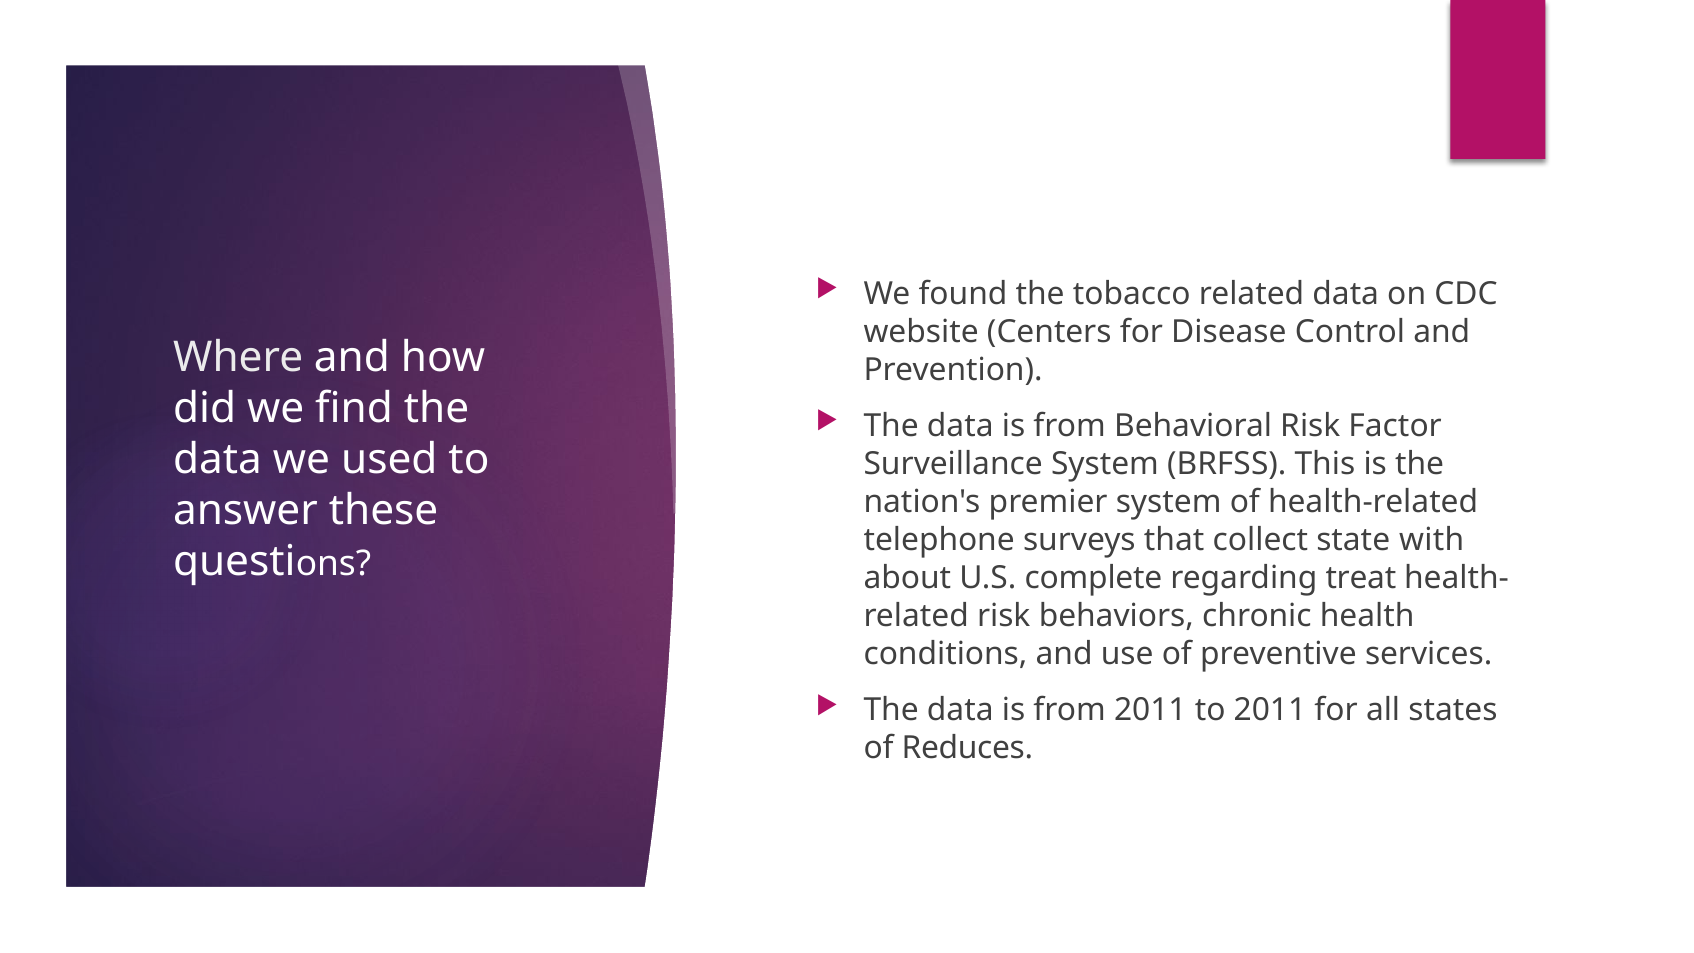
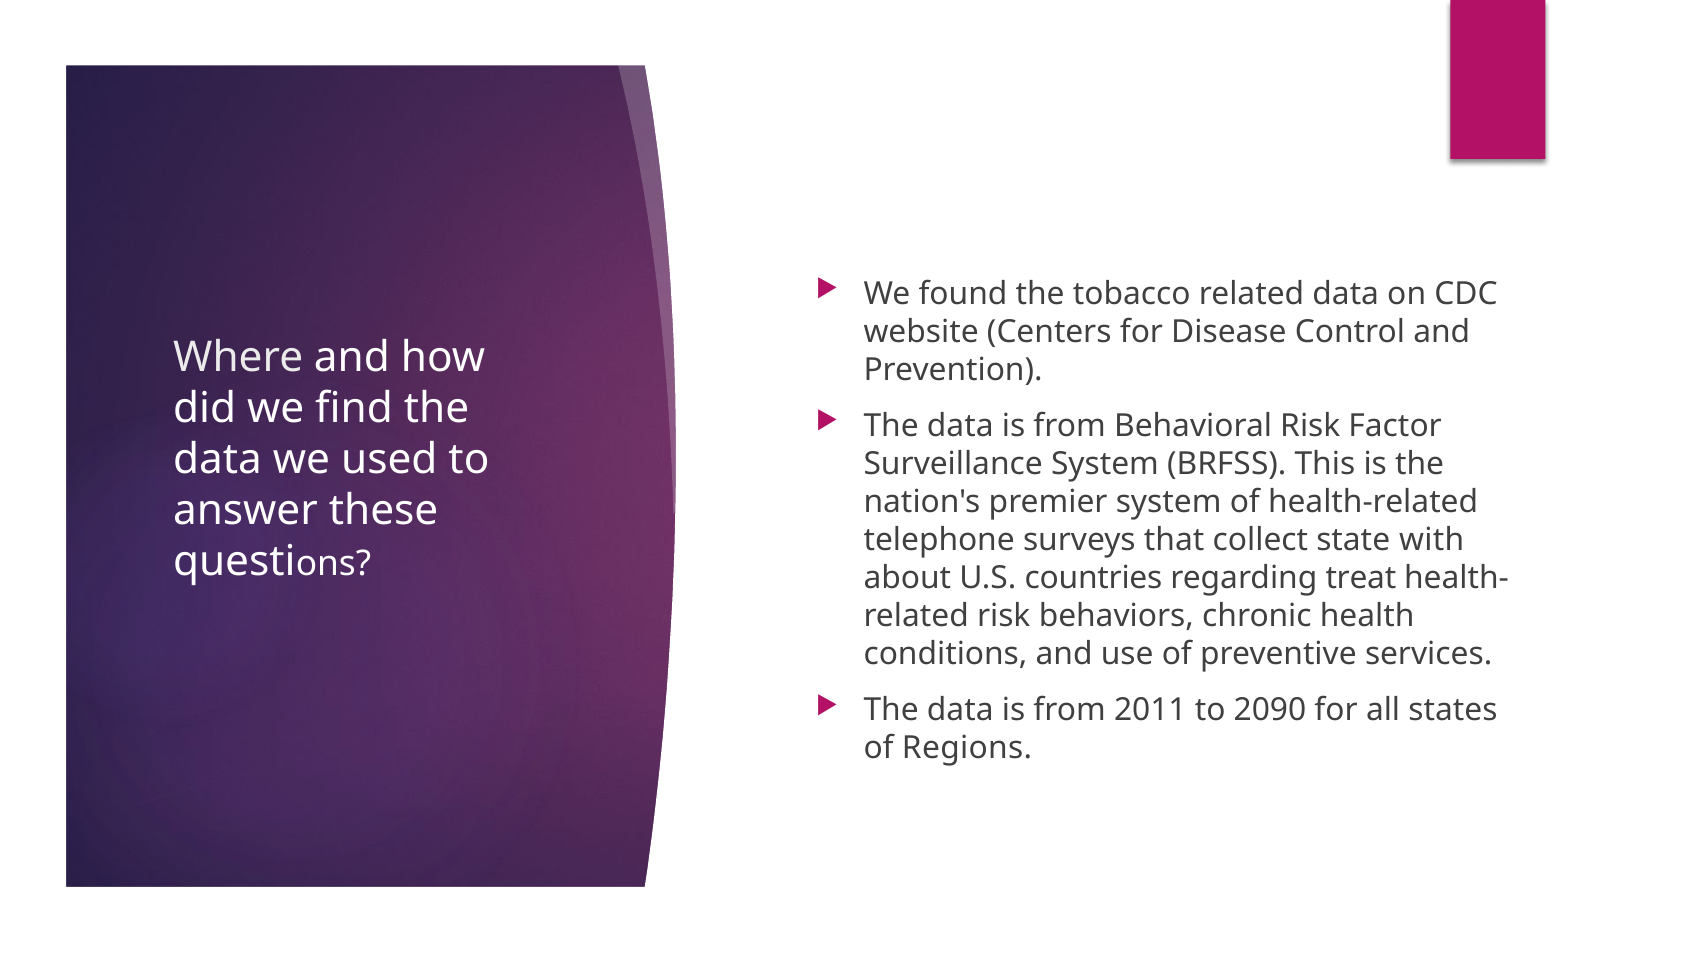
complete: complete -> countries
to 2011: 2011 -> 2090
Reduces: Reduces -> Regions
